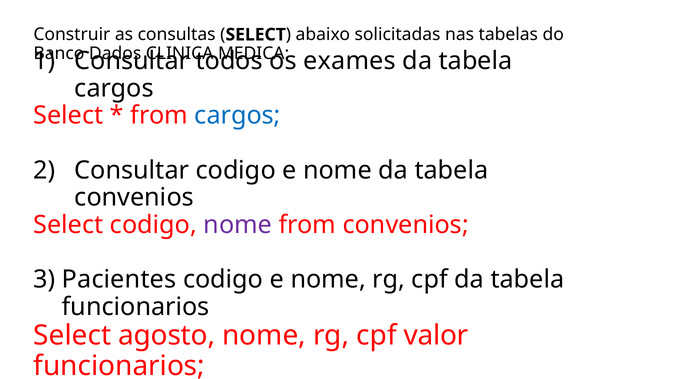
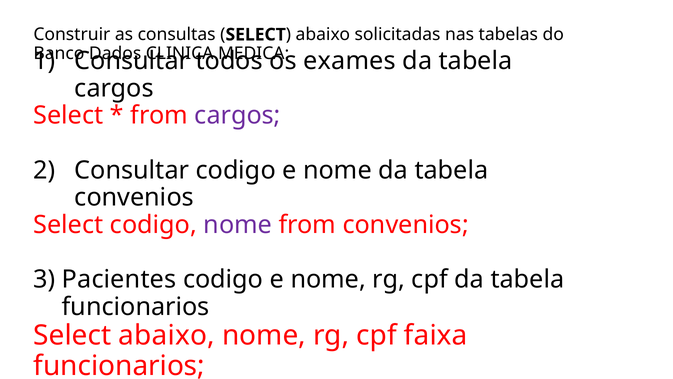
cargos at (238, 116) colour: blue -> purple
Select agosto: agosto -> abaixo
valor: valor -> faixa
